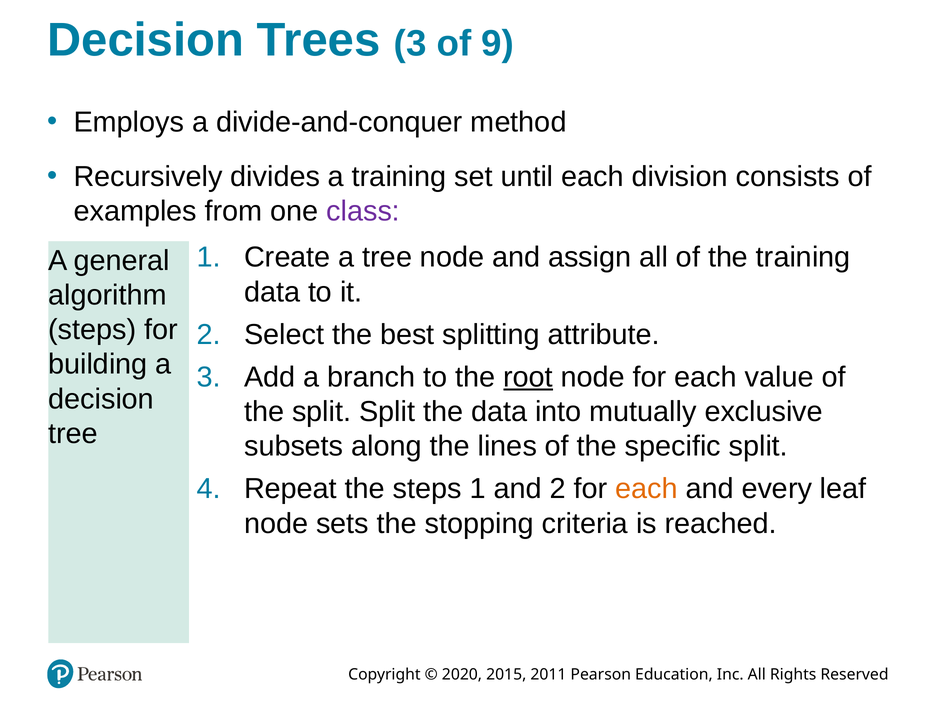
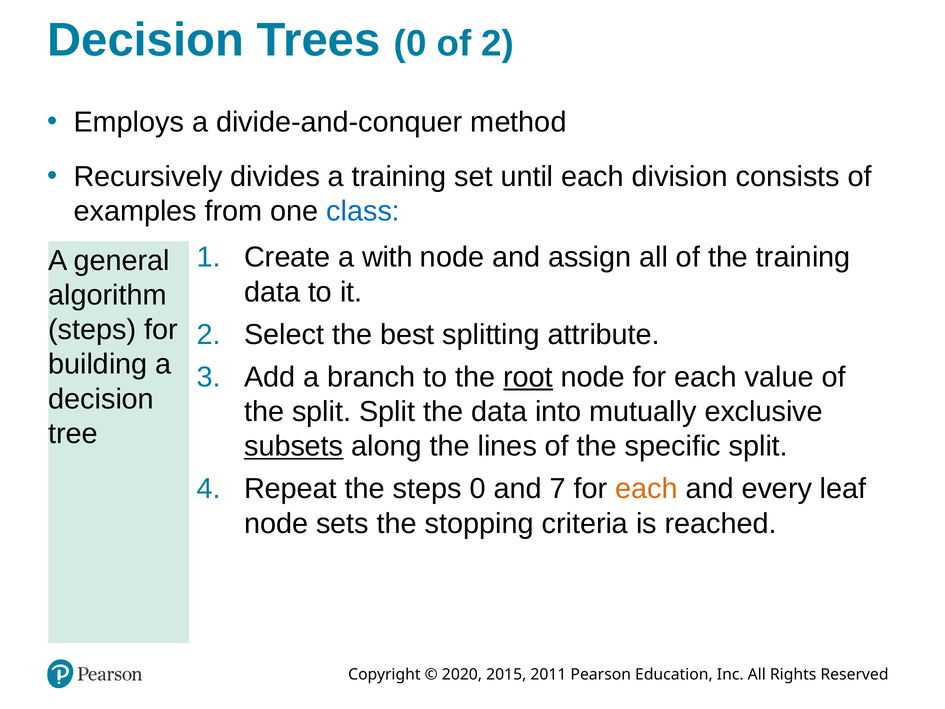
Trees 3: 3 -> 0
of 9: 9 -> 2
class colour: purple -> blue
a tree: tree -> with
subsets underline: none -> present
steps 1: 1 -> 0
and 2: 2 -> 7
